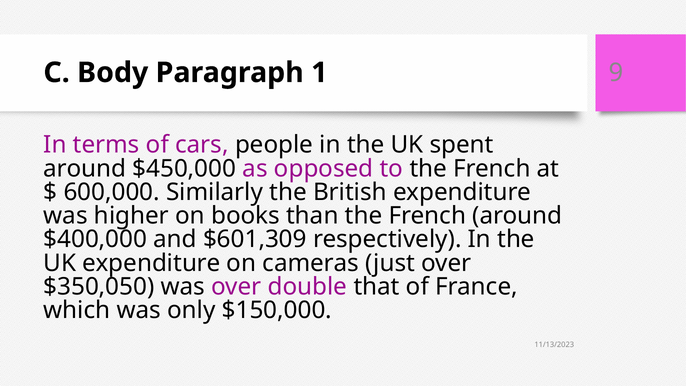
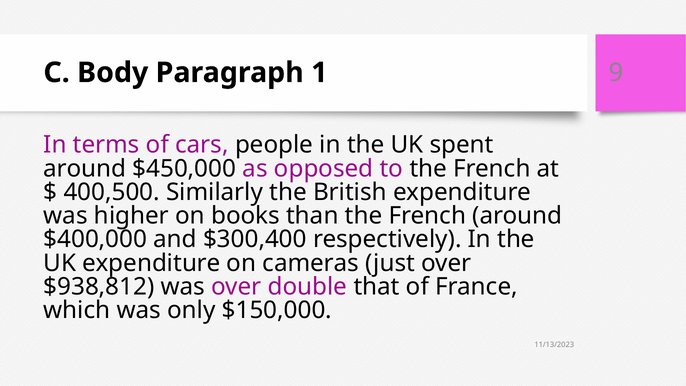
600,000: 600,000 -> 400,500
$601,309: $601,309 -> $300,400
$350,050: $350,050 -> $938,812
